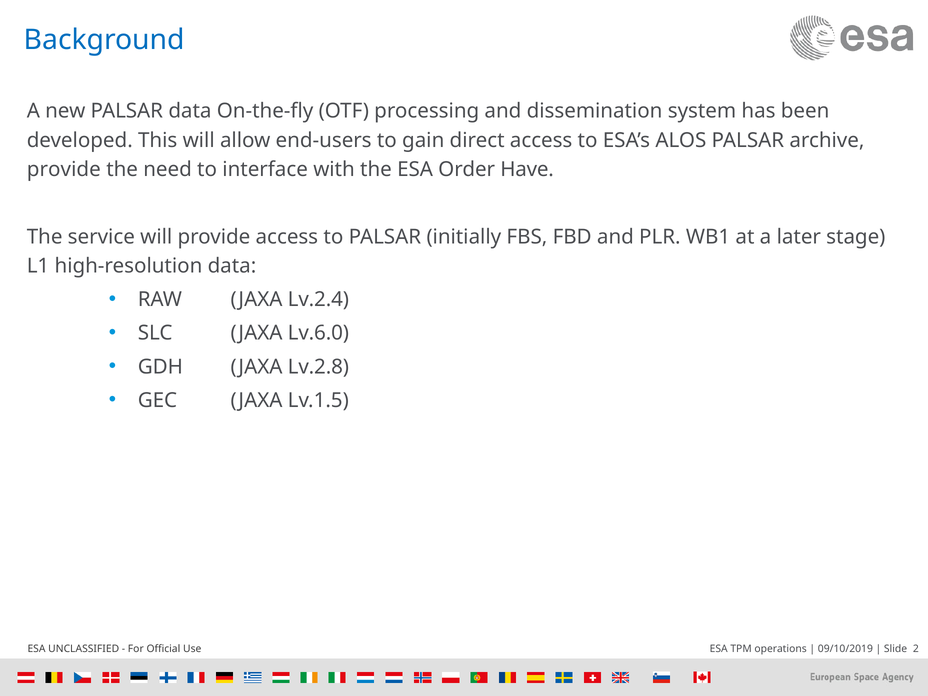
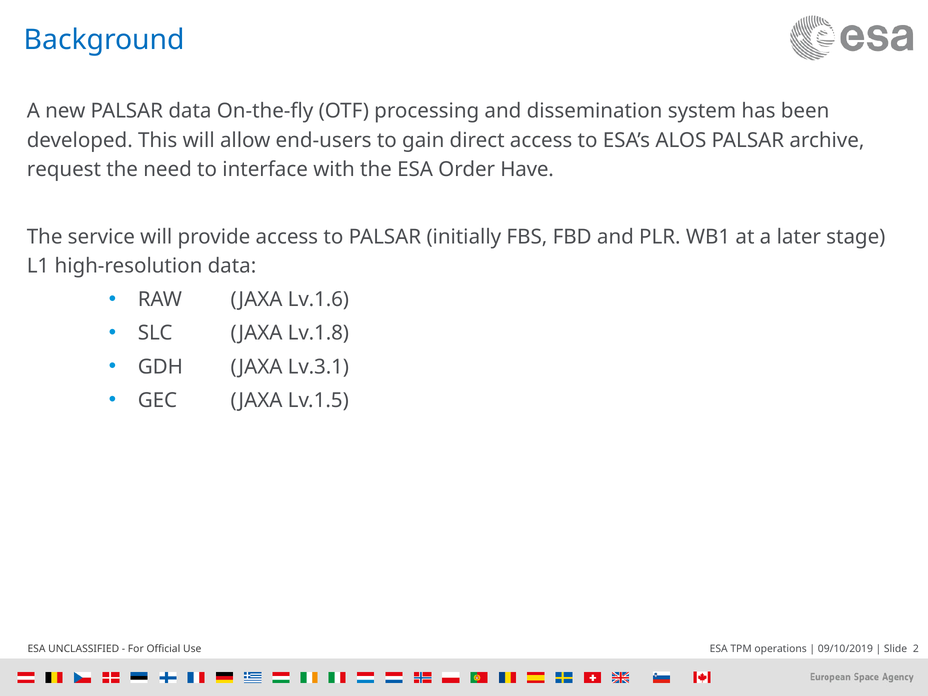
provide at (64, 170): provide -> request
Lv.2.4: Lv.2.4 -> Lv.1.6
Lv.6.0: Lv.6.0 -> Lv.1.8
Lv.2.8: Lv.2.8 -> Lv.3.1
